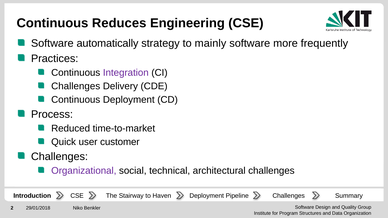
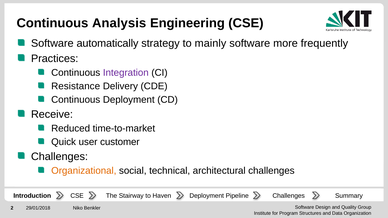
Reduces: Reduces -> Analysis
Challenges at (76, 86): Challenges -> Resistance
Process: Process -> Receive
Organizational colour: purple -> orange
